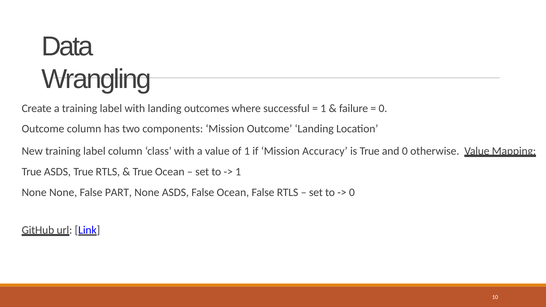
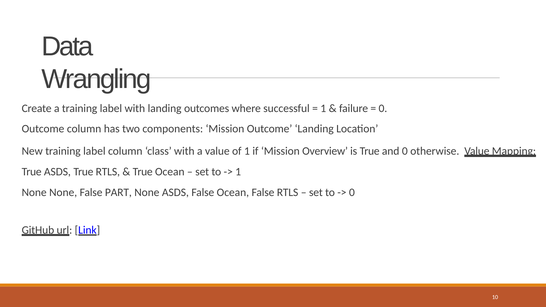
Accuracy: Accuracy -> Overview
